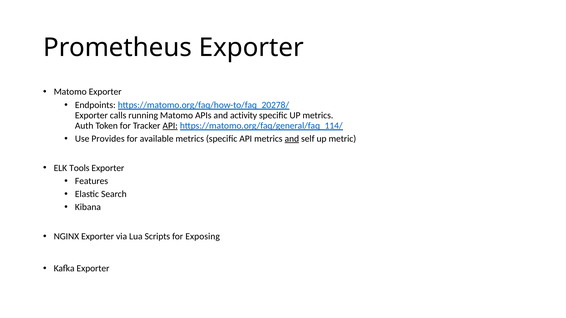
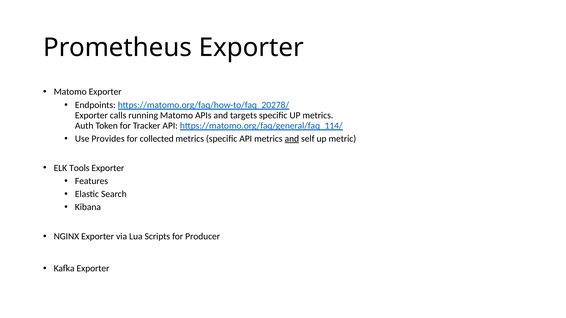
activity: activity -> targets
API at (170, 126) underline: present -> none
available: available -> collected
Exposing: Exposing -> Producer
